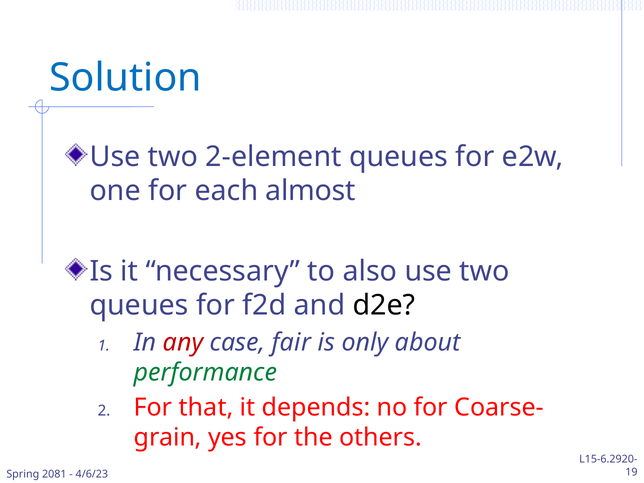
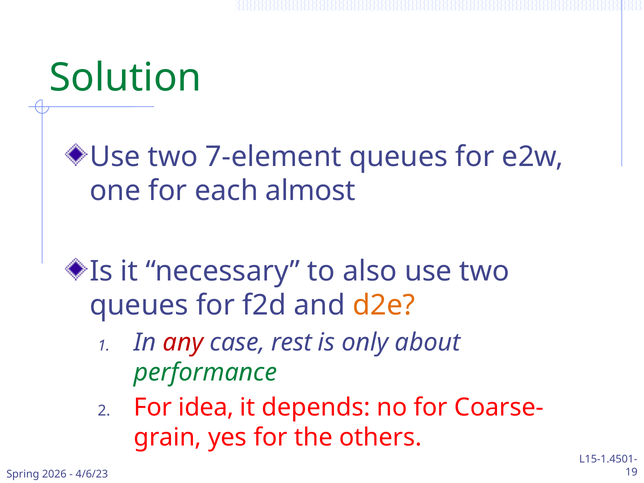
Solution colour: blue -> green
2-element: 2-element -> 7-element
d2e colour: black -> orange
fair: fair -> rest
that: that -> idea
L15-6.2920-: L15-6.2920- -> L15-1.4501-
2081: 2081 -> 2026
